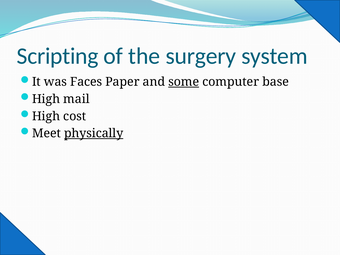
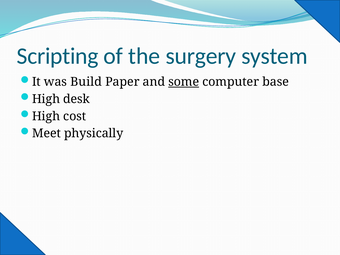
Faces: Faces -> Build
mail: mail -> desk
physically underline: present -> none
